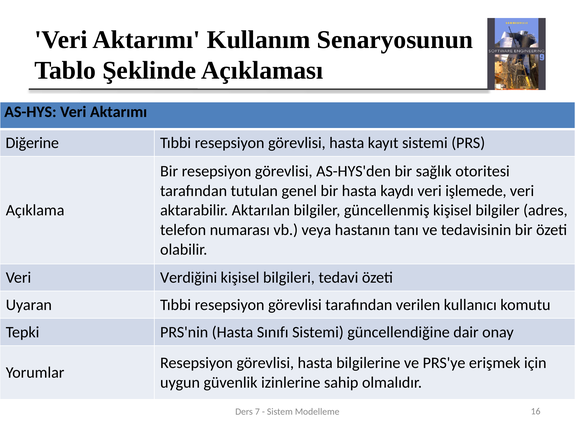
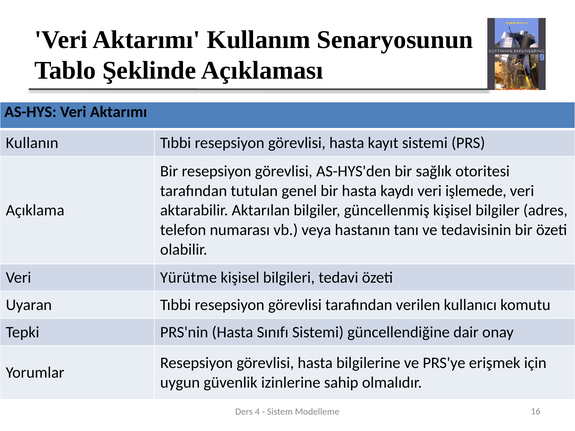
Diğerine: Diğerine -> Kullanın
Verdiğini: Verdiğini -> Yürütme
7: 7 -> 4
